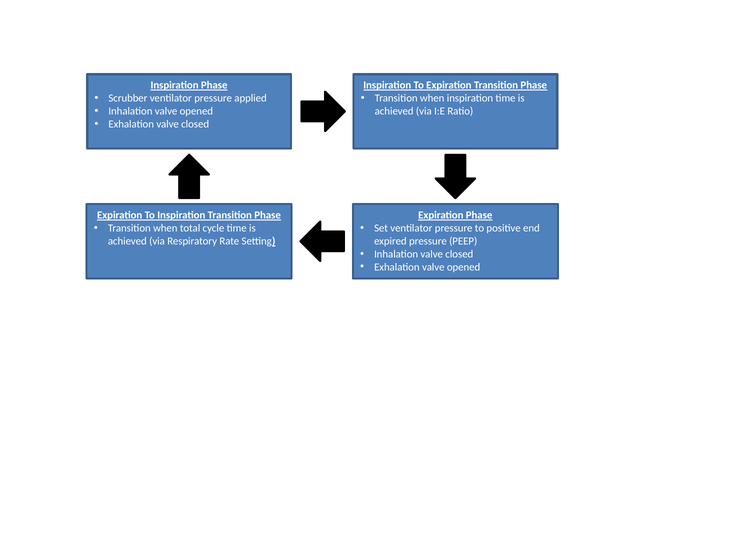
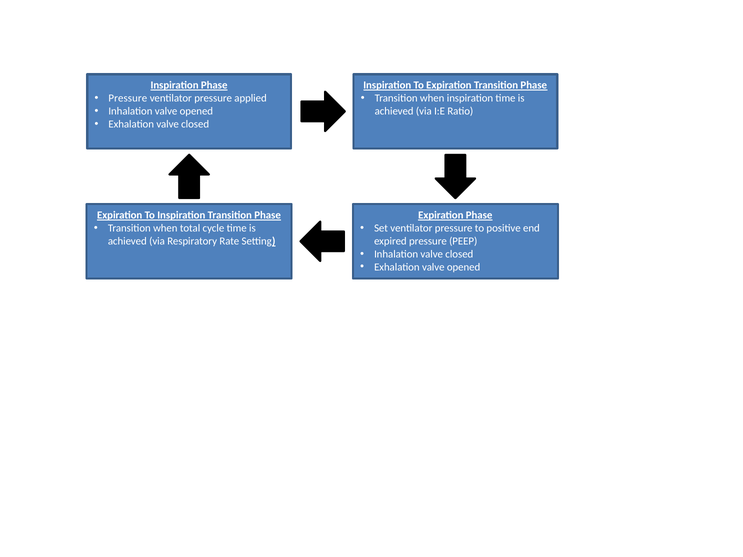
Scrubber at (128, 98): Scrubber -> Pressure
